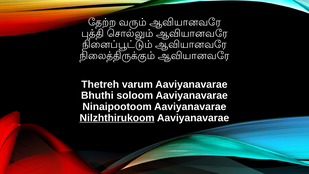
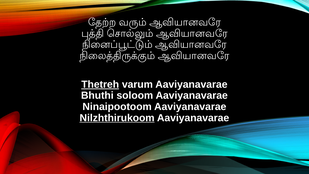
Thetreh underline: none -> present
